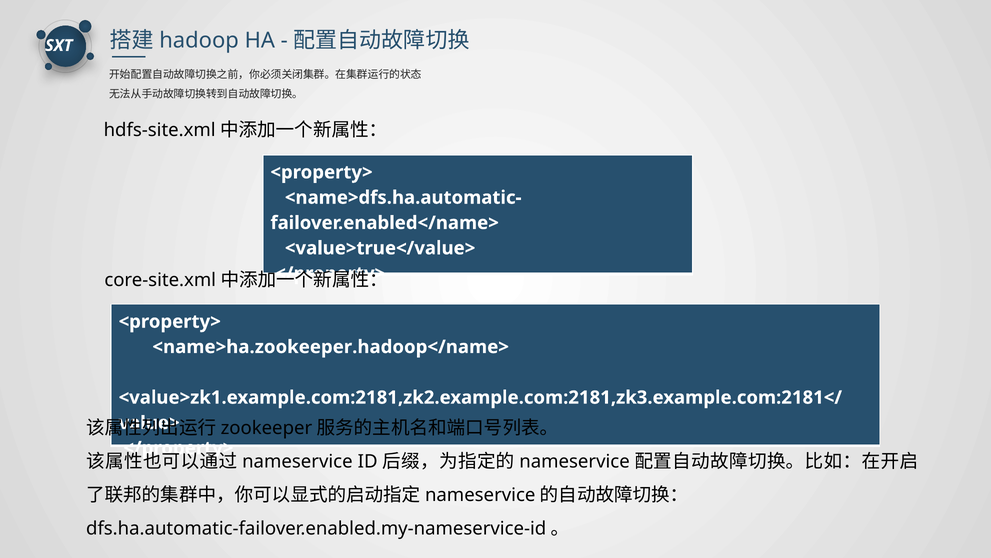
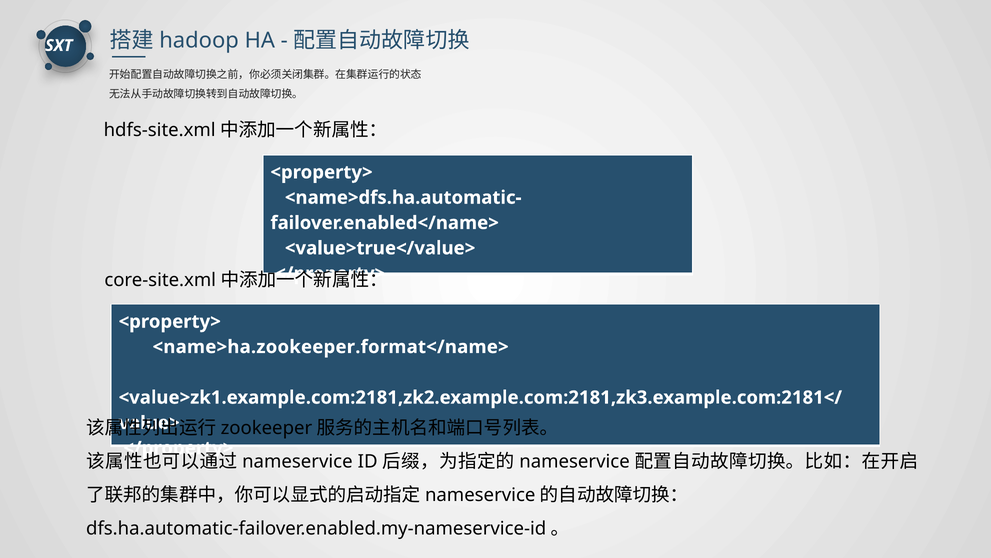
<name>ha.zookeeper.hadoop</name>: <name>ha.zookeeper.hadoop</name> -> <name>ha.zookeeper.format</name>
